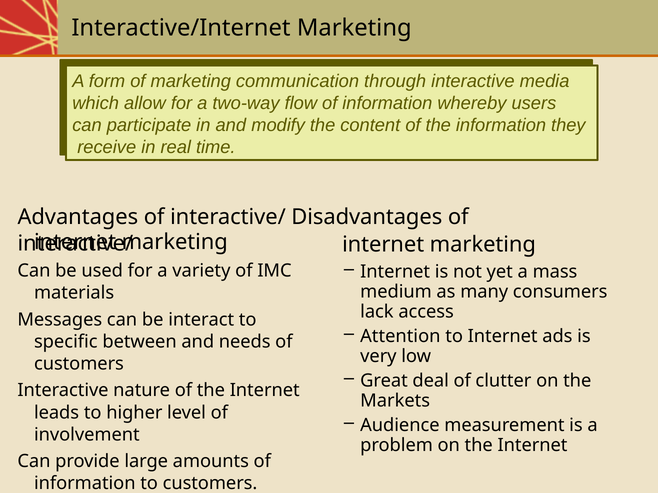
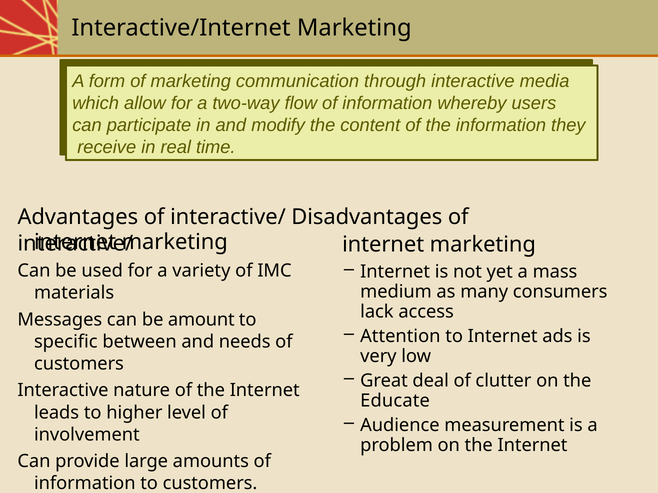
interact: interact -> amount
Markets: Markets -> Educate
